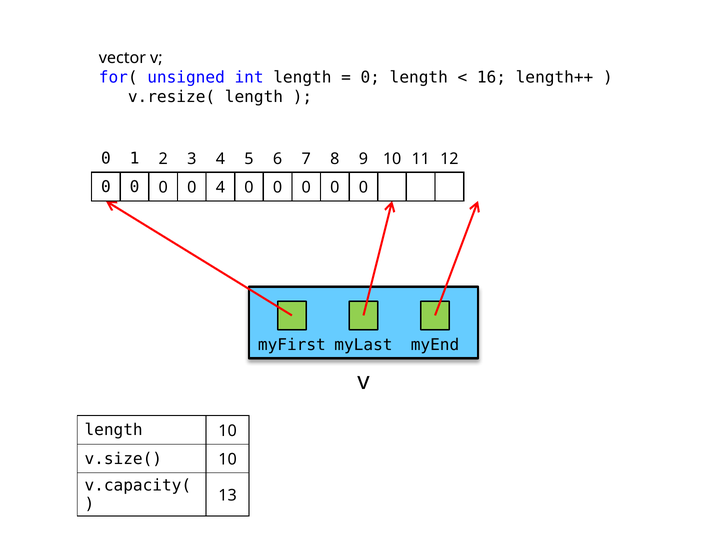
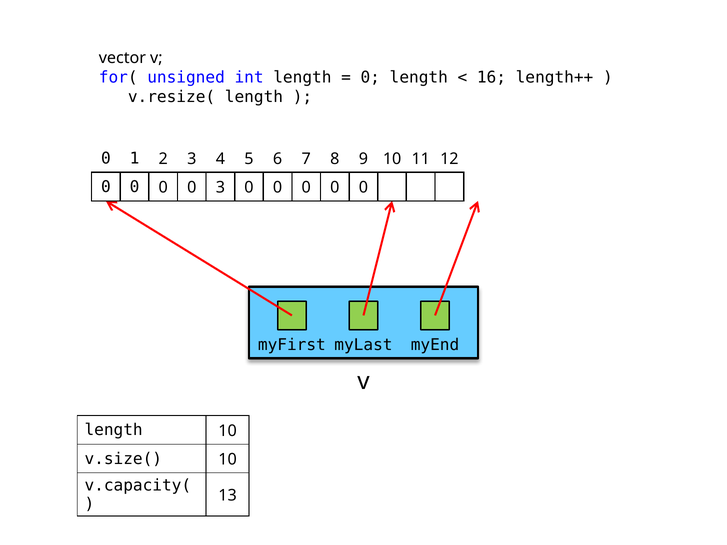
0 4: 4 -> 3
